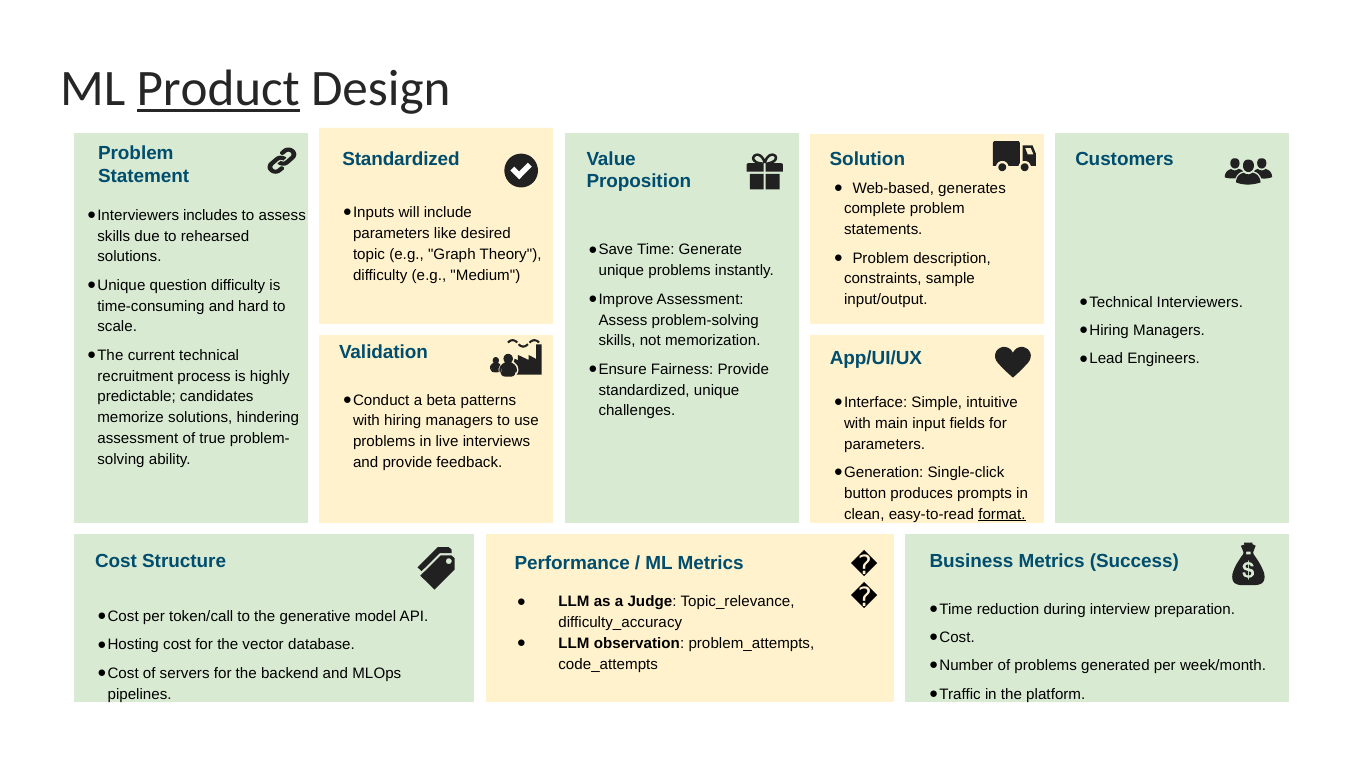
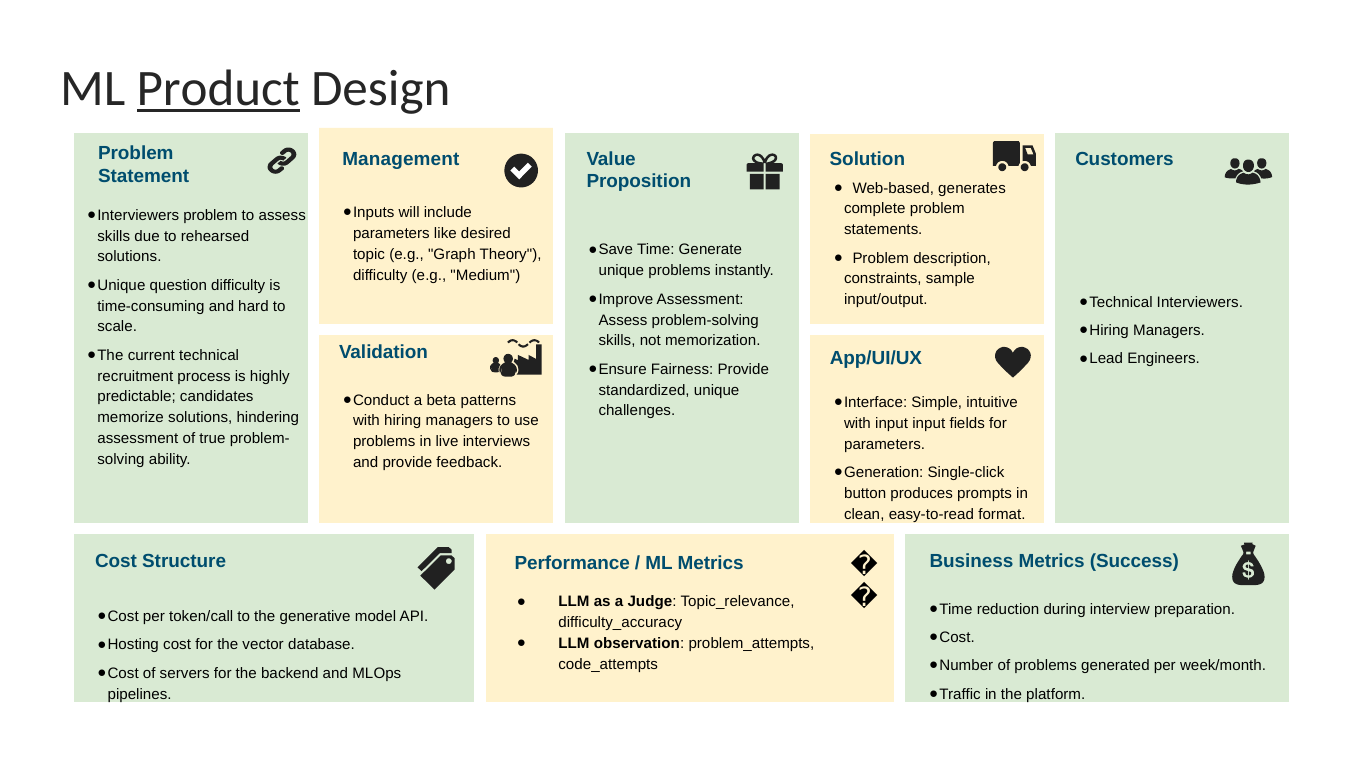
Standardized at (401, 159): Standardized -> Management
includes at (210, 215): includes -> problem
with main: main -> input
format underline: present -> none
